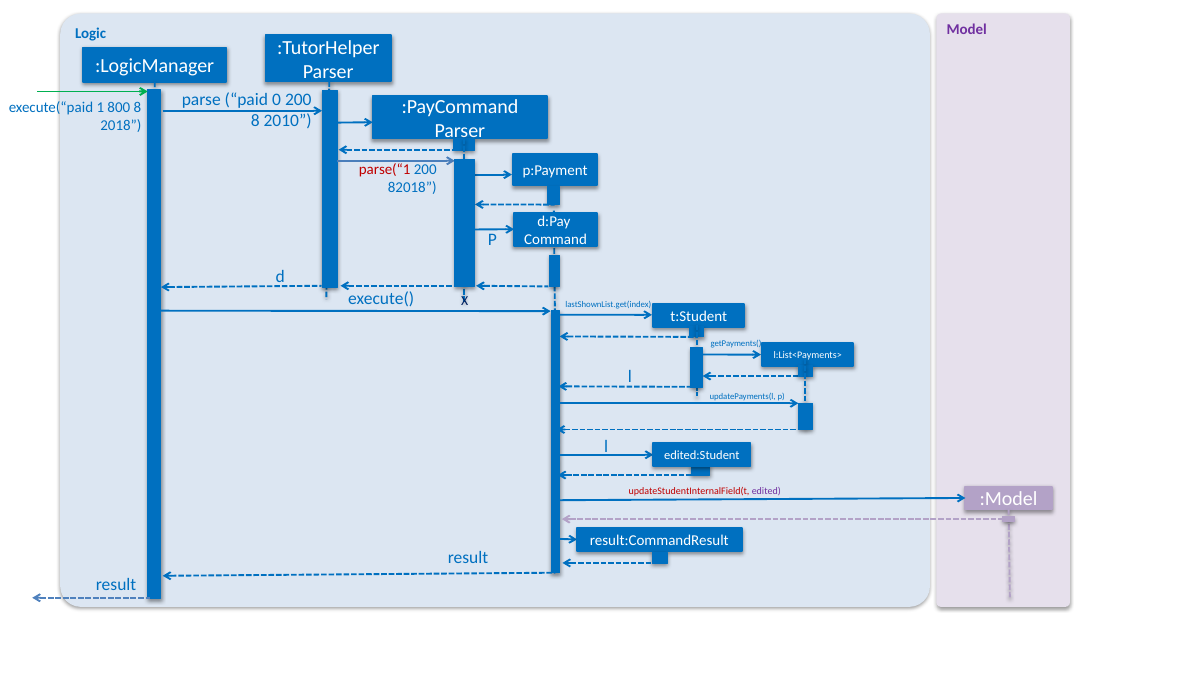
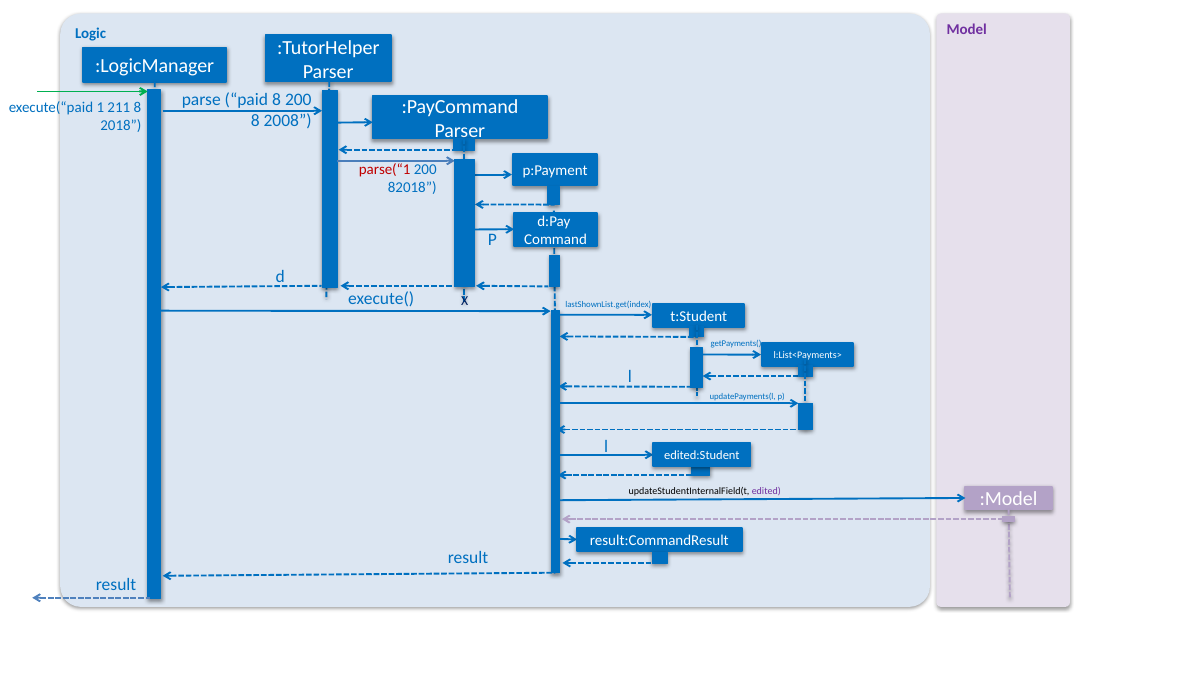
paid 0: 0 -> 8
800: 800 -> 211
2010: 2010 -> 2008
updateStudentInternalField(t colour: red -> black
